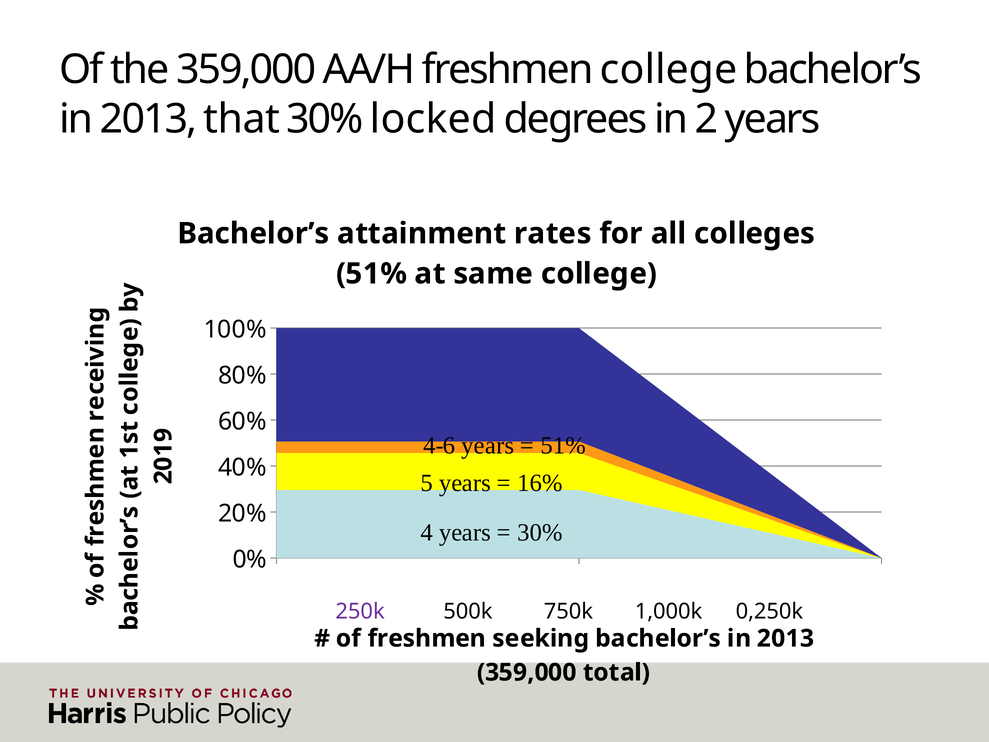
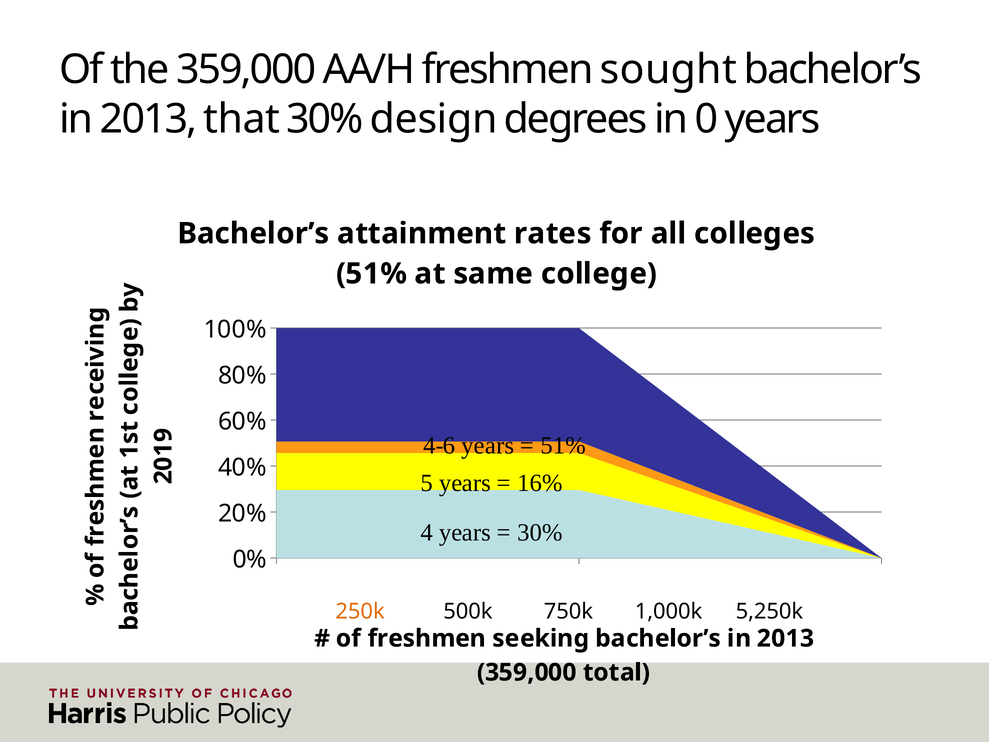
freshmen college: college -> sought
locked: locked -> design
in 2: 2 -> 0
250k colour: purple -> orange
0,250k: 0,250k -> 5,250k
